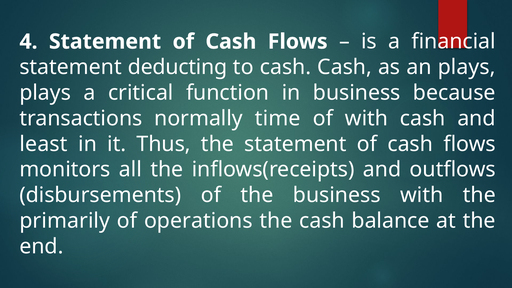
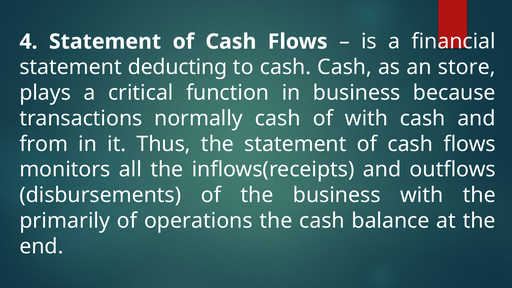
an plays: plays -> store
normally time: time -> cash
least: least -> from
